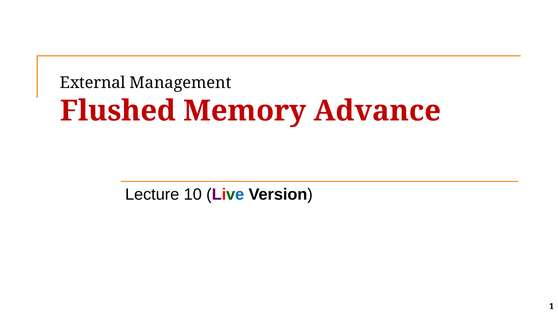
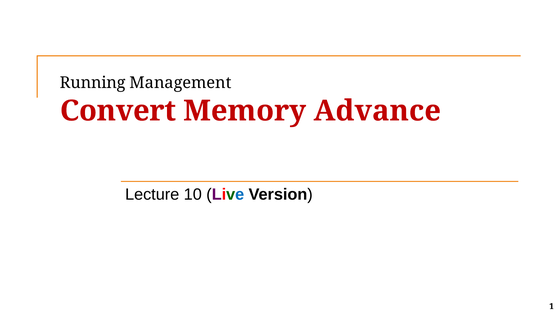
External: External -> Running
Flushed: Flushed -> Convert
